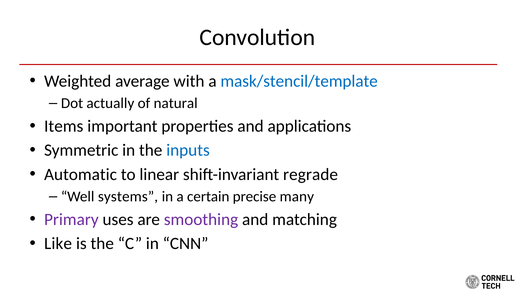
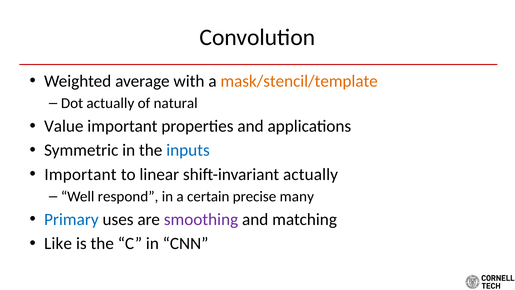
mask/stencil/template colour: blue -> orange
Items: Items -> Value
Automatic at (81, 174): Automatic -> Important
shift-invariant regrade: regrade -> actually
systems: systems -> respond
Primary colour: purple -> blue
